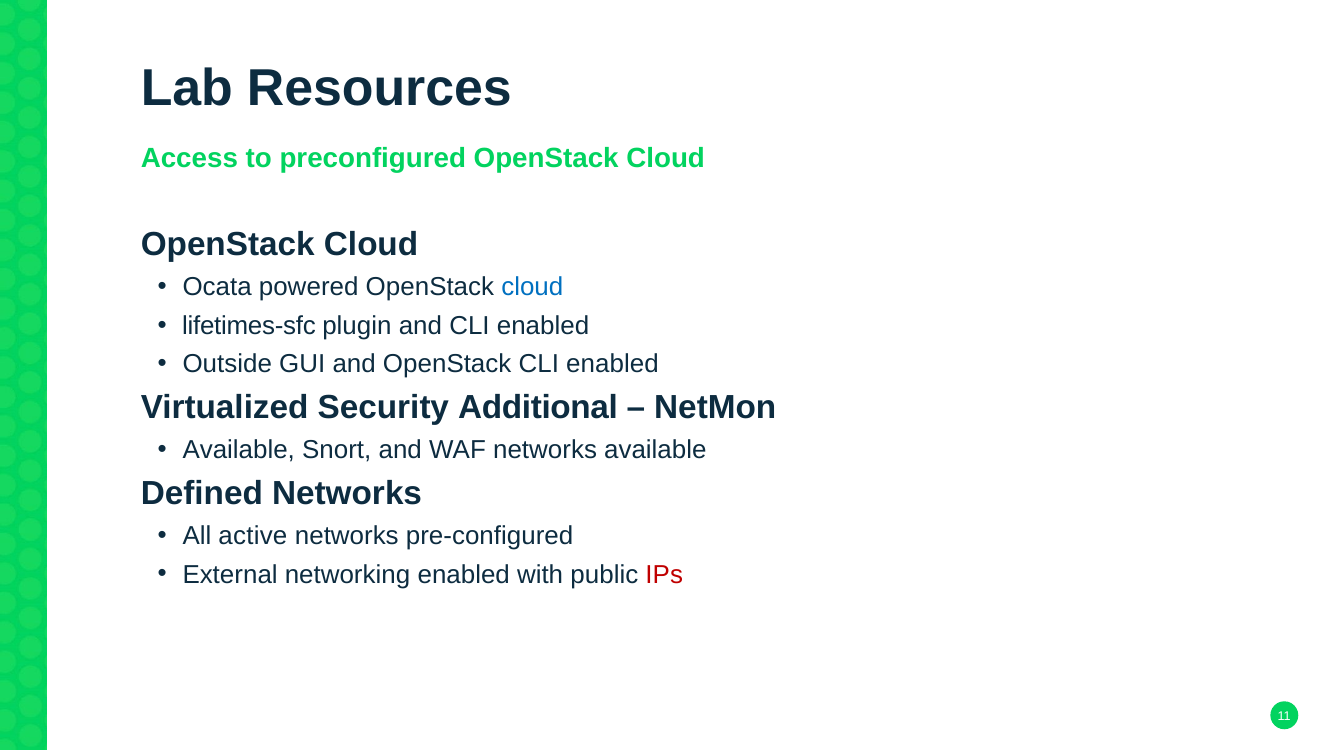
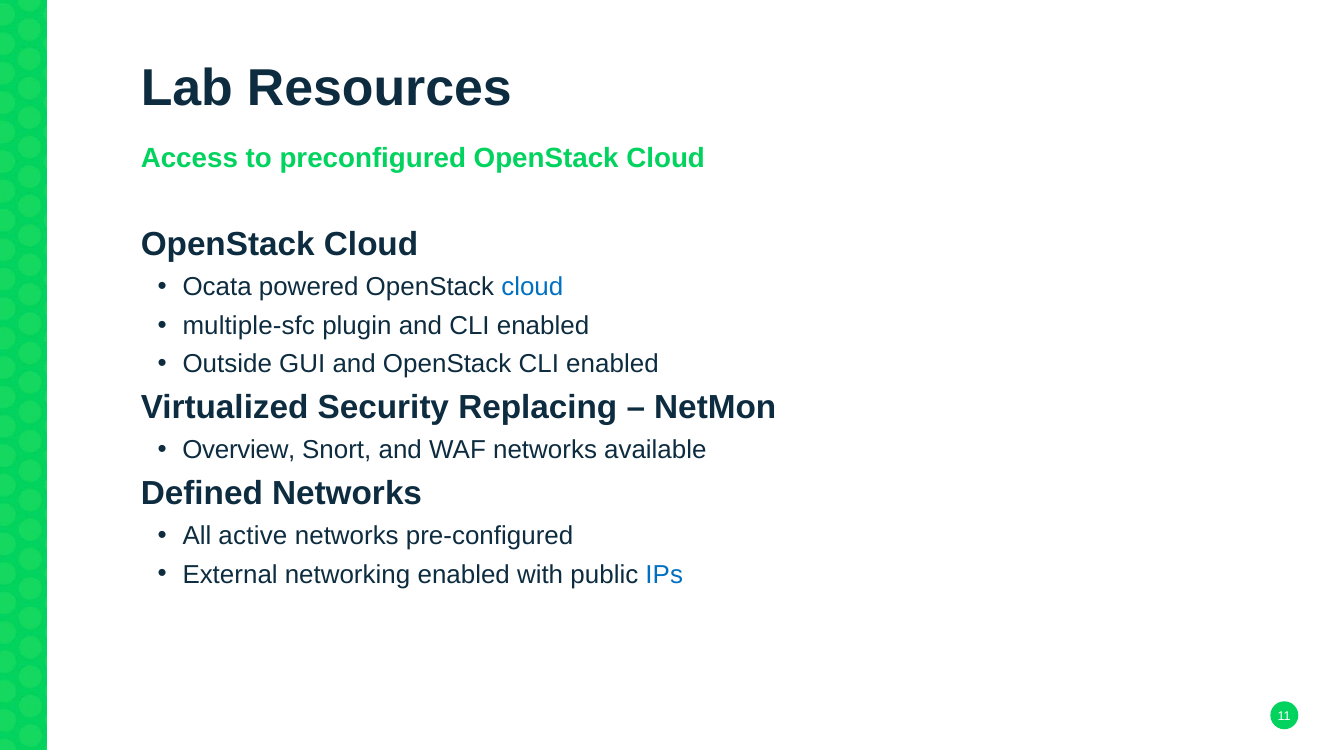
lifetimes-sfc: lifetimes-sfc -> multiple-sfc
Additional: Additional -> Replacing
Available at (239, 450): Available -> Overview
IPs colour: red -> blue
